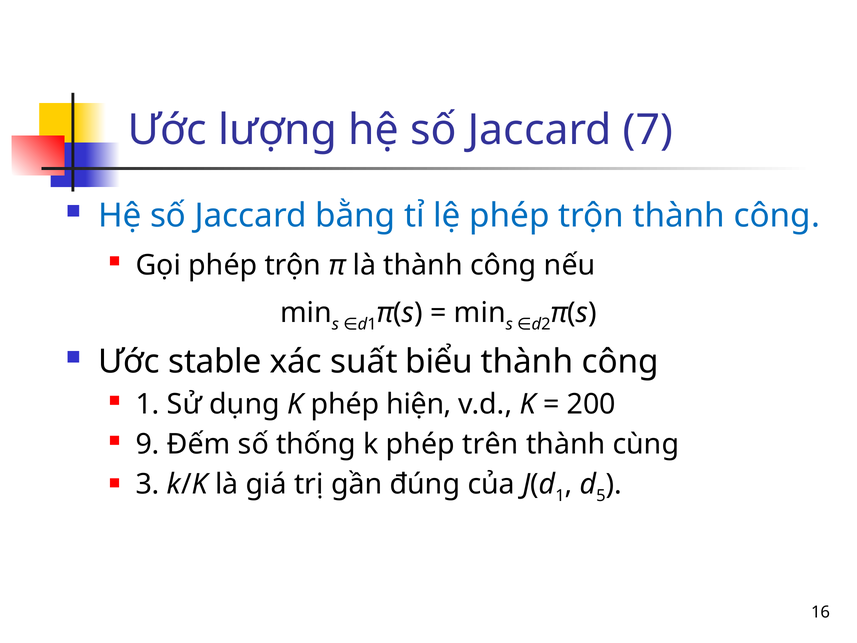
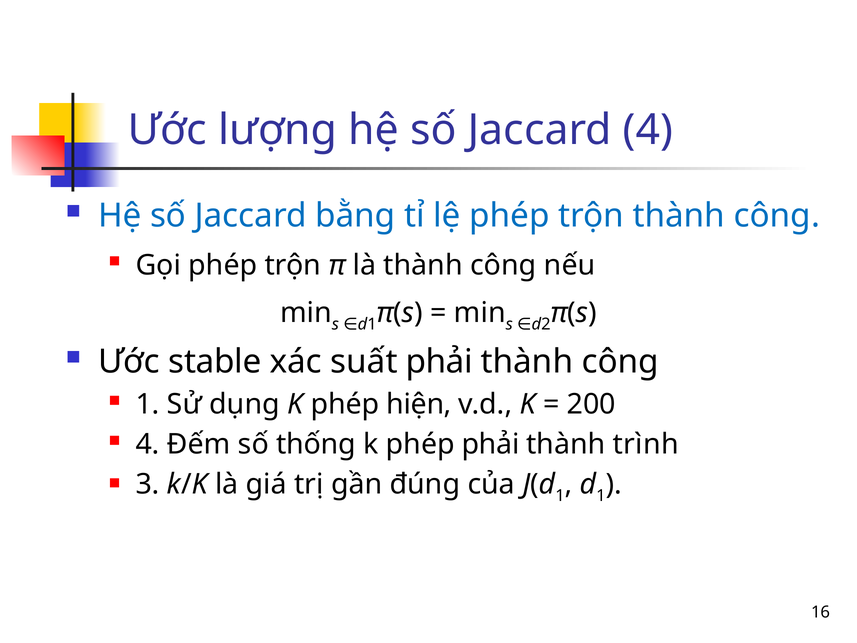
Jaccard 7: 7 -> 4
suất biểu: biểu -> phải
9 at (148, 444): 9 -> 4
phép trên: trên -> phải
cùng: cùng -> trình
5 at (601, 495): 5 -> 1
